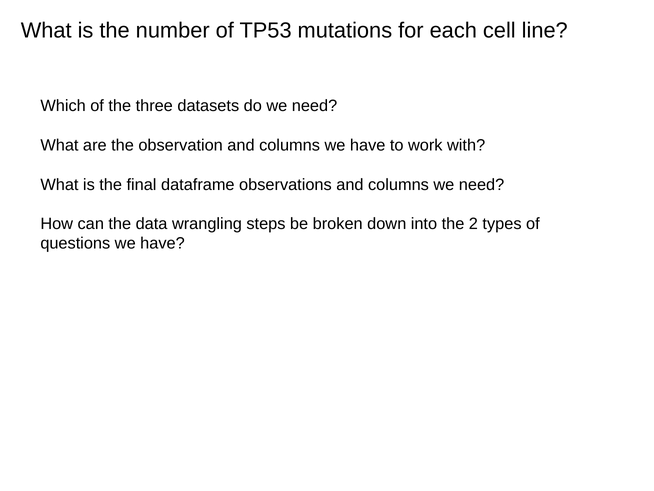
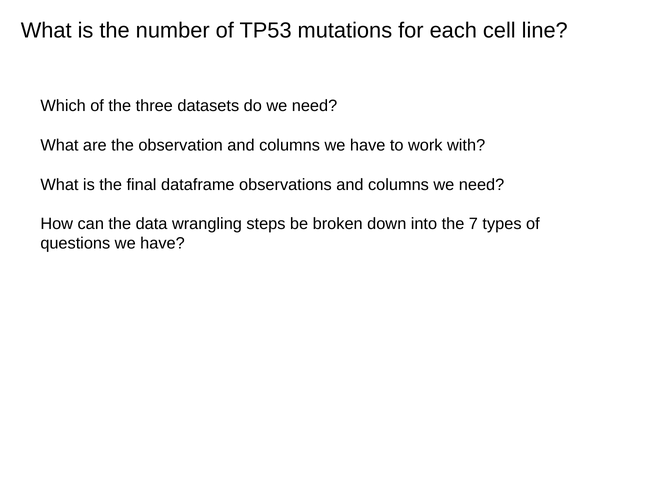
2: 2 -> 7
